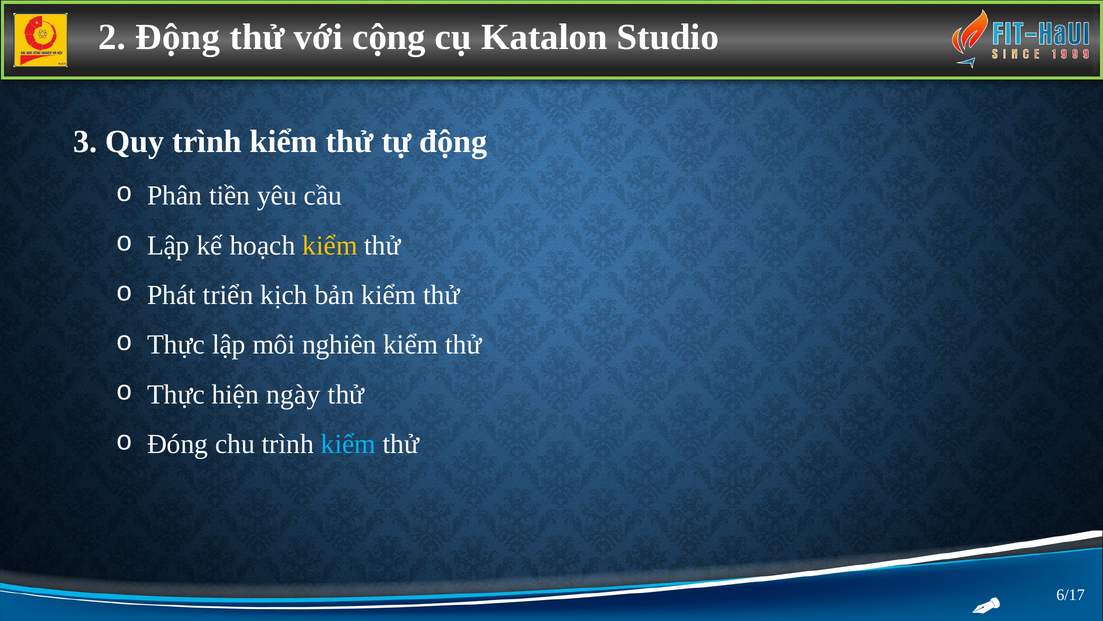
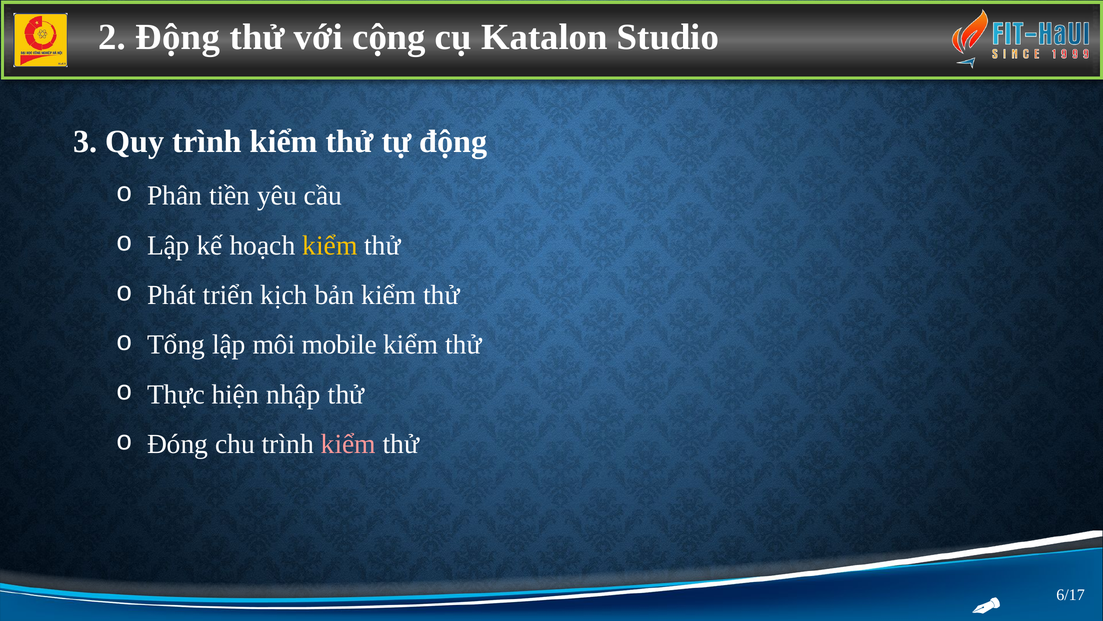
Thực at (176, 345): Thực -> Tổng
nghiên: nghiên -> mobile
ngày: ngày -> nhập
kiểm at (348, 444) colour: light blue -> pink
